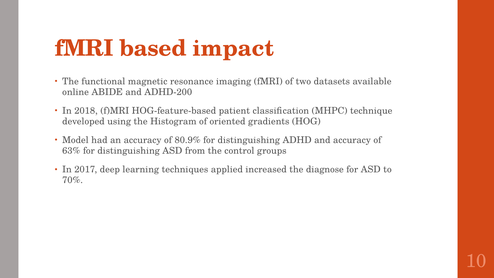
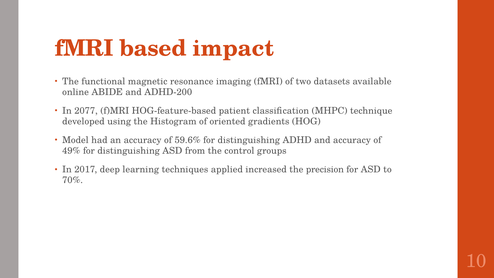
2018: 2018 -> 2077
80.9%: 80.9% -> 59.6%
63%: 63% -> 49%
diagnose: diagnose -> precision
